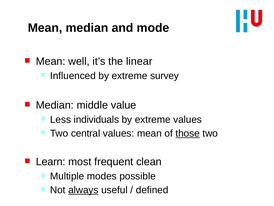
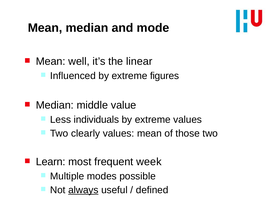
survey: survey -> figures
central: central -> clearly
those underline: present -> none
clean: clean -> week
